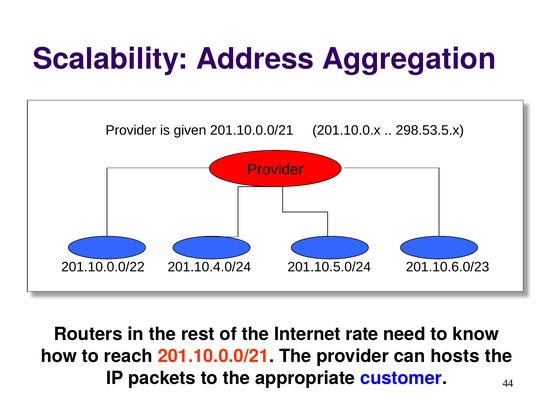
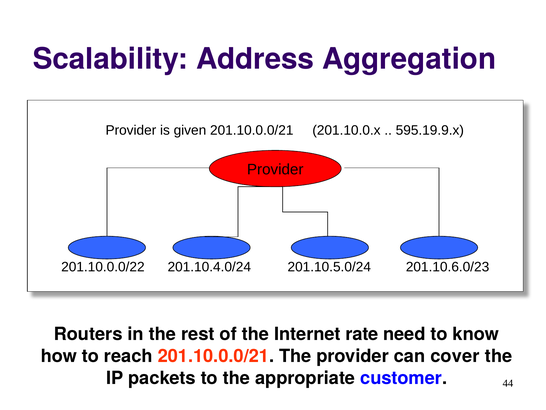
298.53.5.x: 298.53.5.x -> 595.19.9.x
hosts: hosts -> cover
